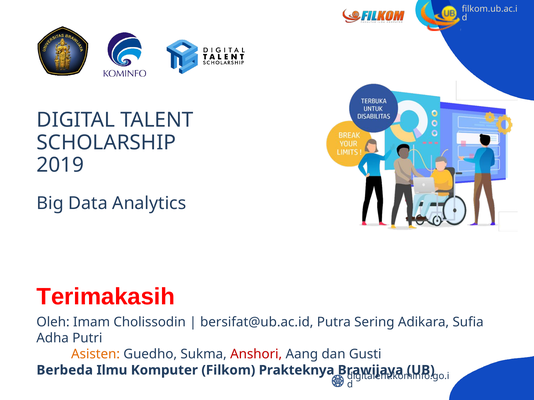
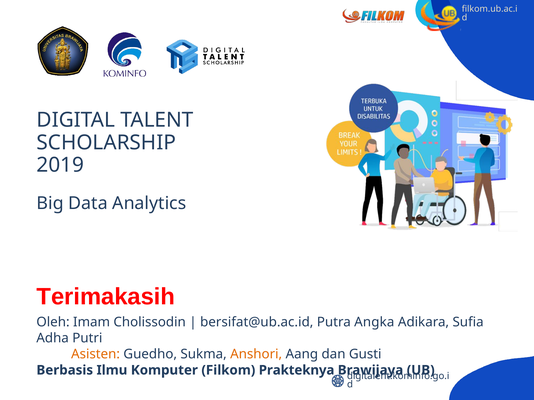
Sering: Sering -> Angka
Anshori colour: red -> orange
Berbeda: Berbeda -> Berbasis
